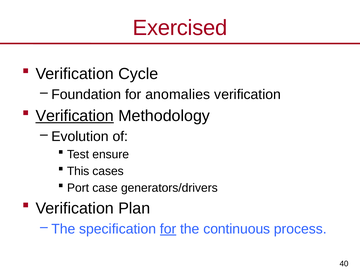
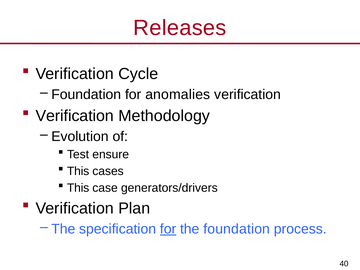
Exercised: Exercised -> Releases
Verification at (75, 116) underline: present -> none
Port at (78, 188): Port -> This
the continuous: continuous -> foundation
